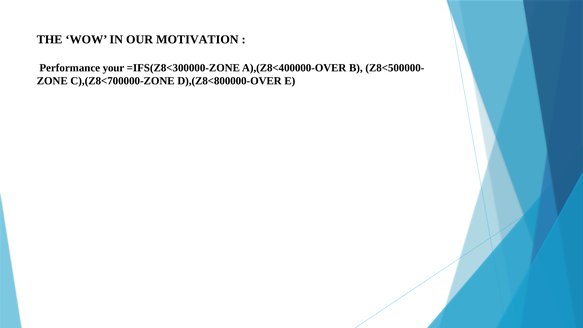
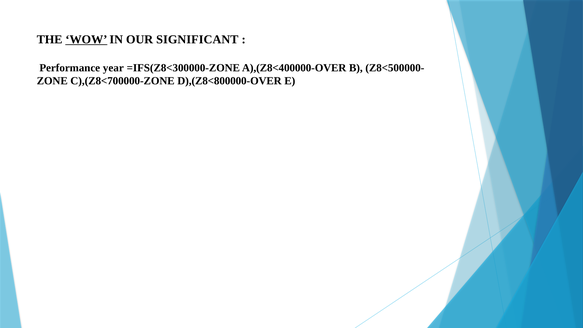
WOW underline: none -> present
MOTIVATION: MOTIVATION -> SIGNIFICANT
your: your -> year
